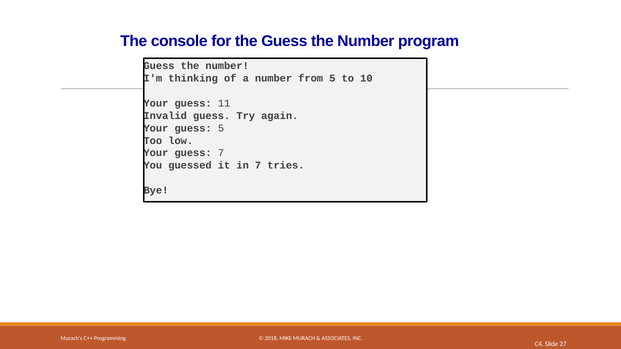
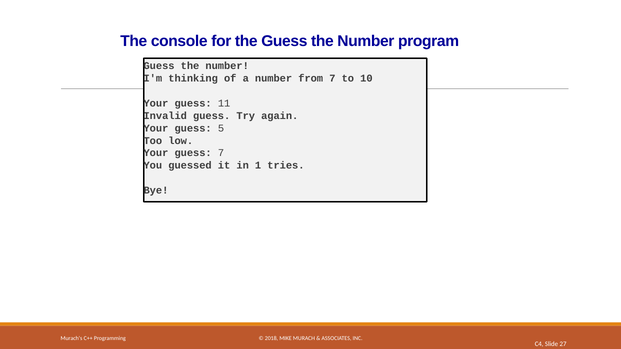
from 5: 5 -> 7
in 7: 7 -> 1
